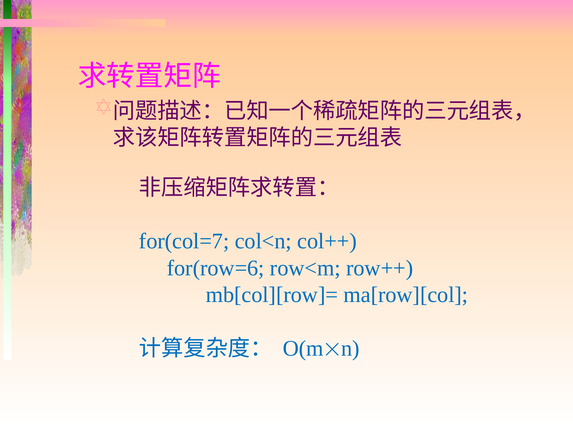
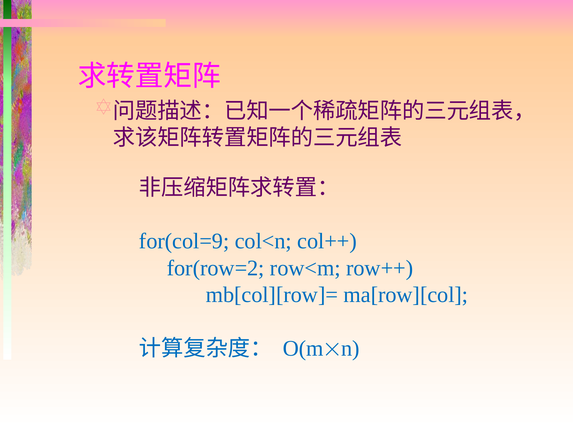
for(col=7: for(col=7 -> for(col=9
for(row=6: for(row=6 -> for(row=2
